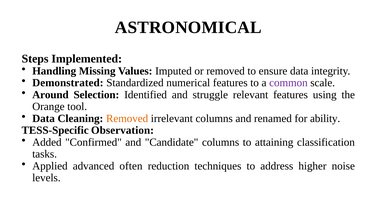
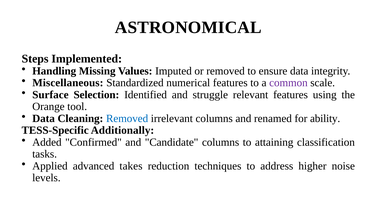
Demonstrated: Demonstrated -> Miscellaneous
Around: Around -> Surface
Removed at (127, 118) colour: orange -> blue
Observation: Observation -> Additionally
often: often -> takes
